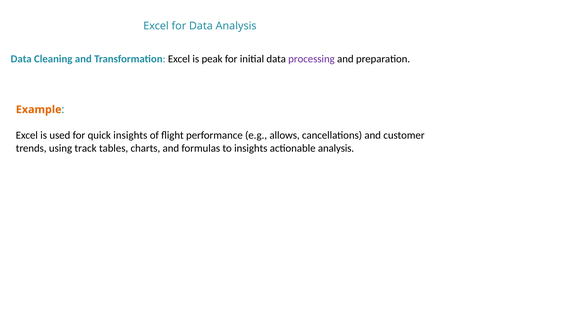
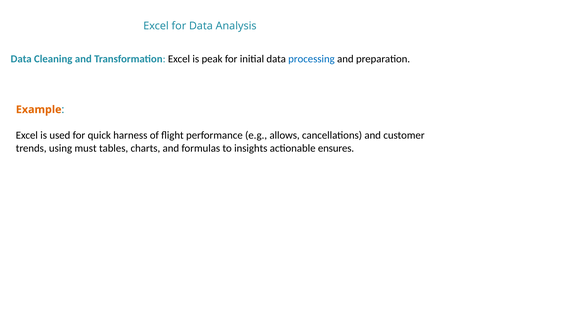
processing colour: purple -> blue
quick insights: insights -> harness
track: track -> must
actionable analysis: analysis -> ensures
